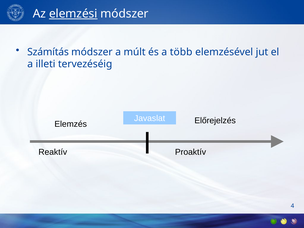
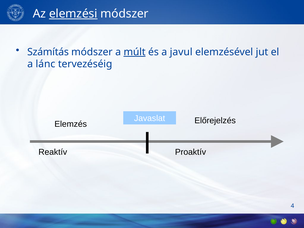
múlt underline: none -> present
több: több -> javul
illeti: illeti -> lánc
